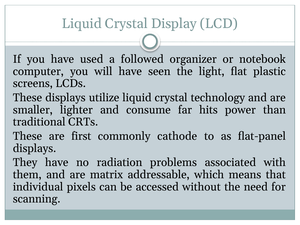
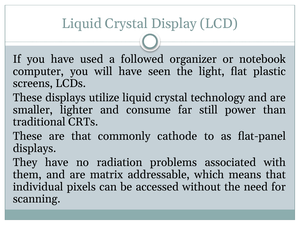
hits: hits -> still
are first: first -> that
